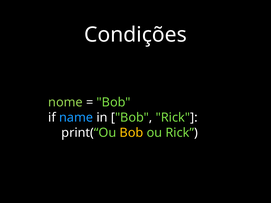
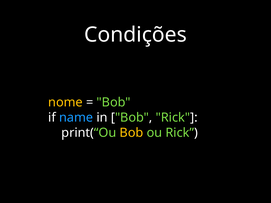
nome colour: light green -> yellow
